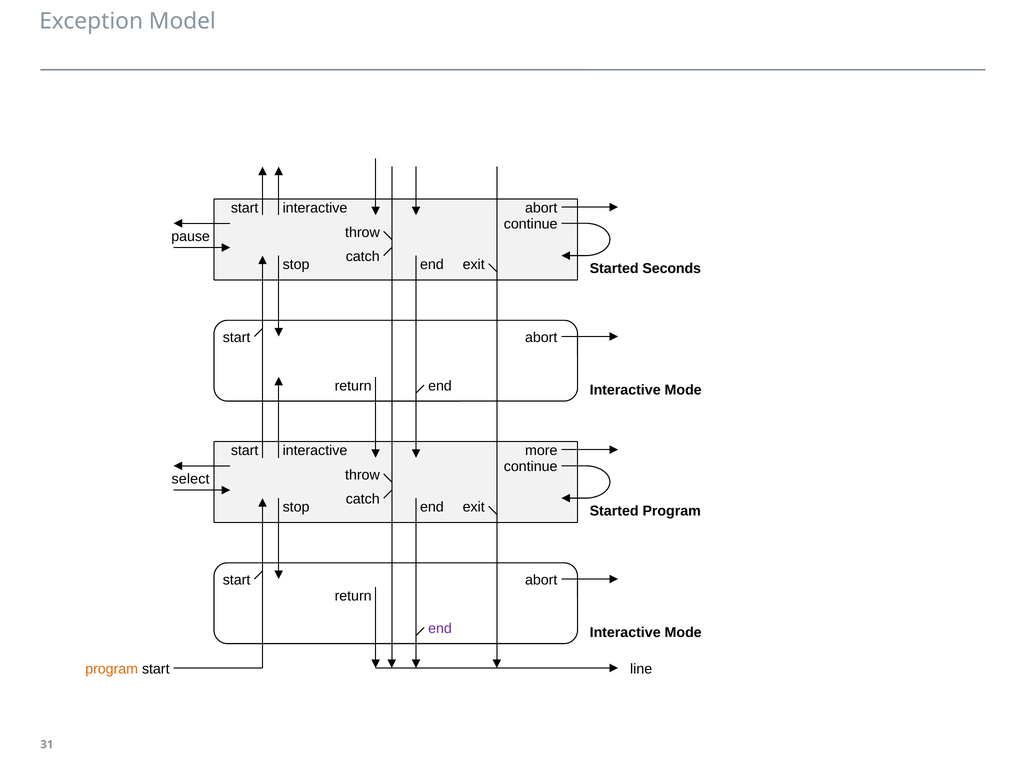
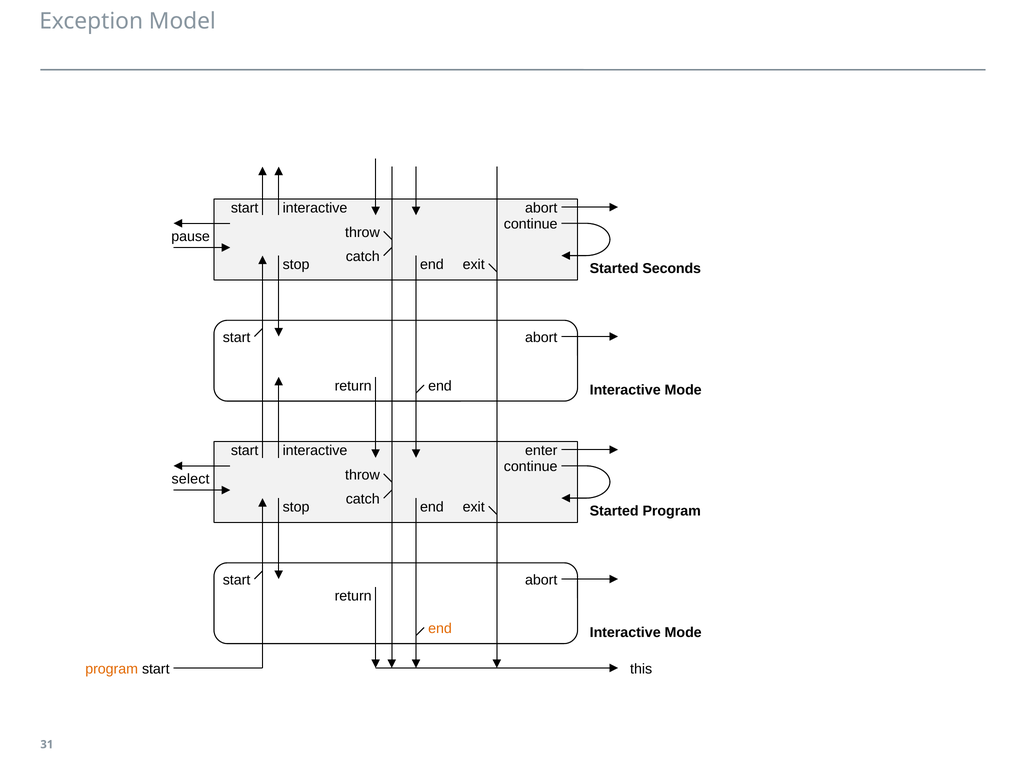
more: more -> enter
end at (440, 628) colour: purple -> orange
line: line -> this
